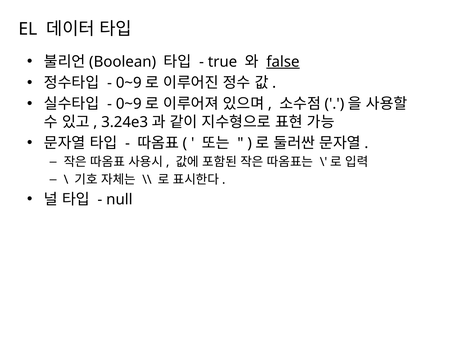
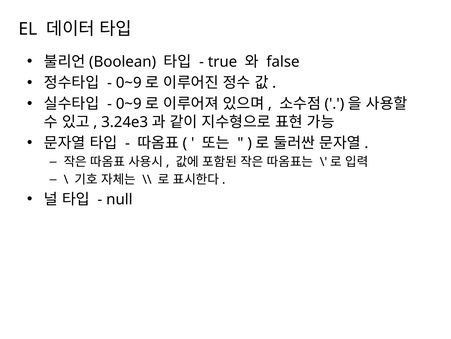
false underline: present -> none
